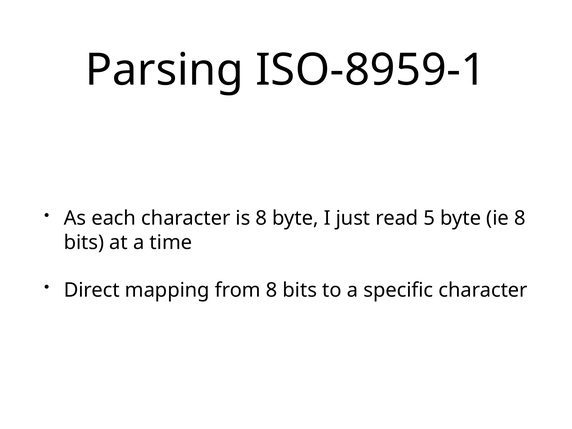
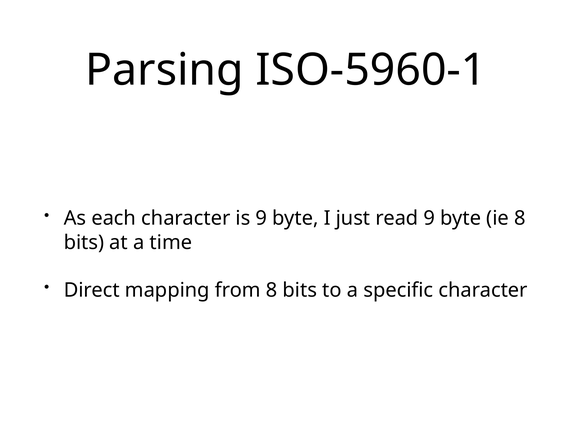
ISO-8959-1: ISO-8959-1 -> ISO-5960-1
is 8: 8 -> 9
read 5: 5 -> 9
